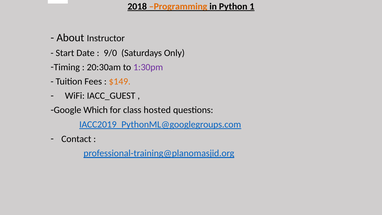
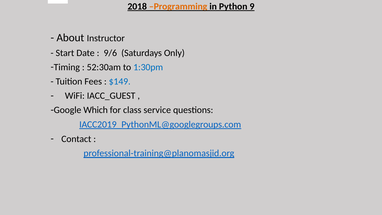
1: 1 -> 9
9/0: 9/0 -> 9/6
20:30am: 20:30am -> 52:30am
1:30pm colour: purple -> blue
$149 colour: orange -> blue
hosted: hosted -> service
